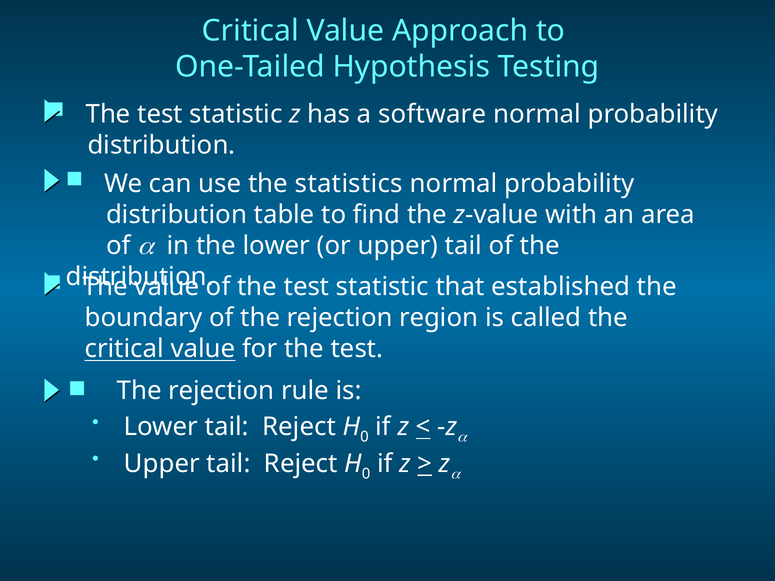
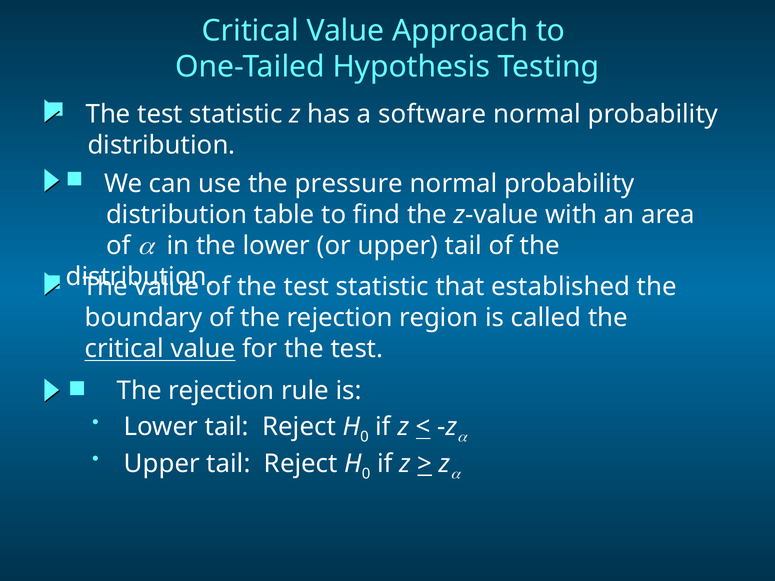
statistics: statistics -> pressure
